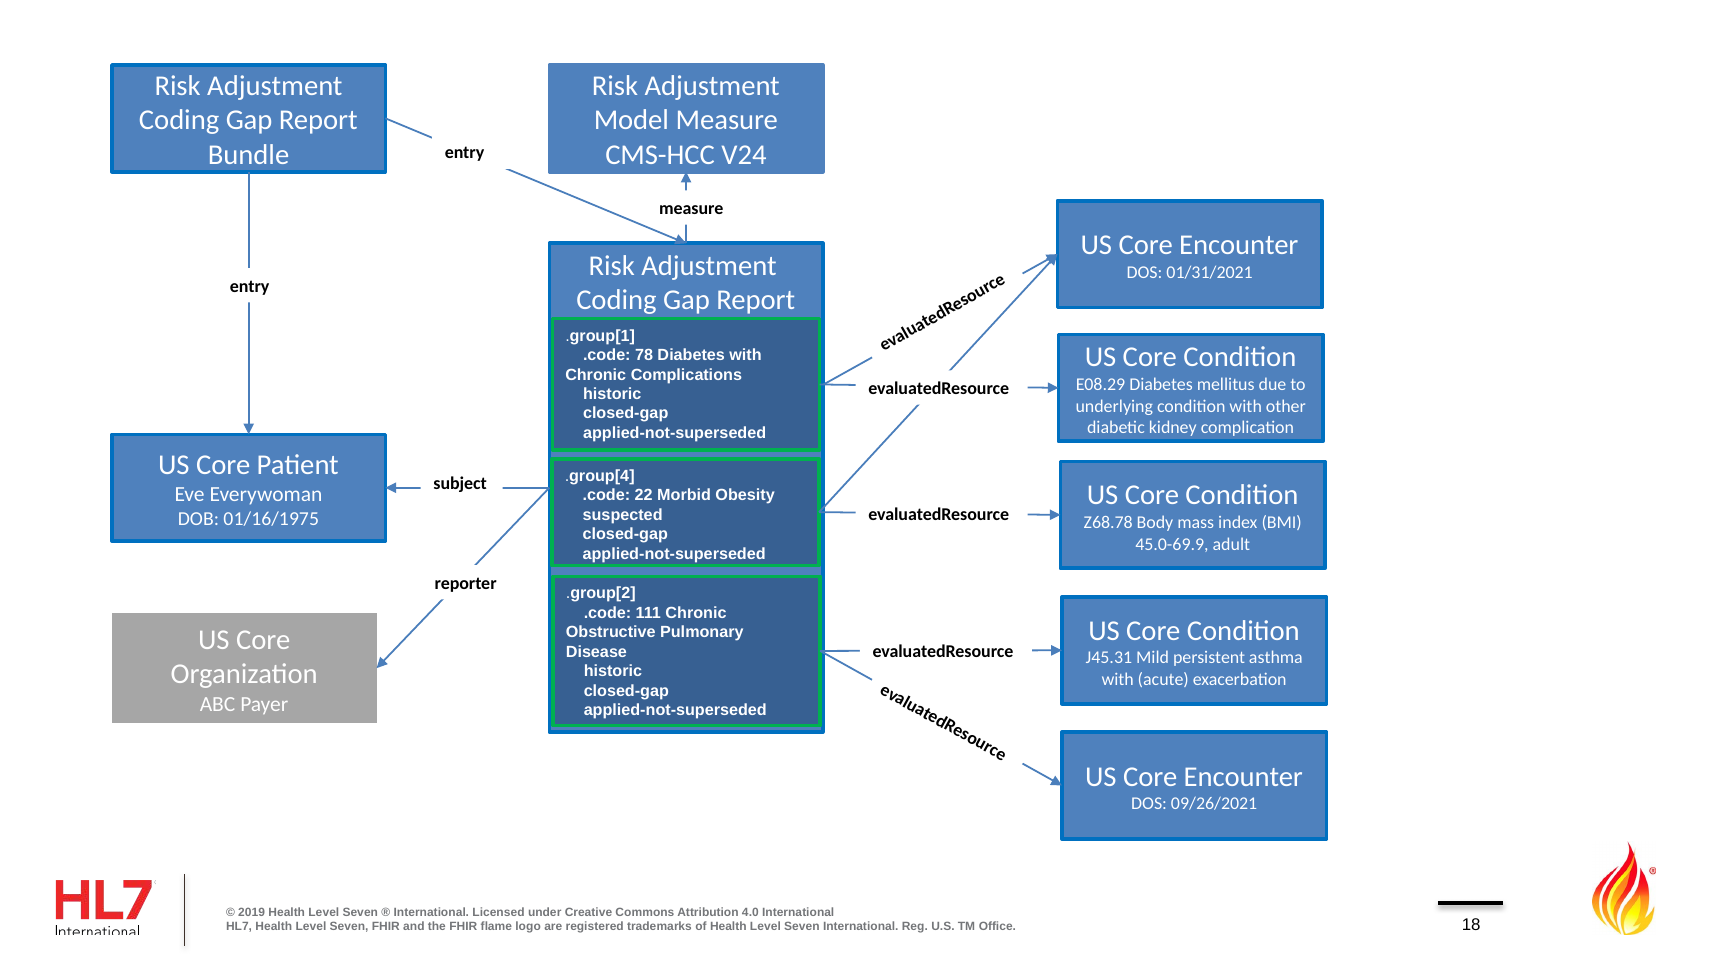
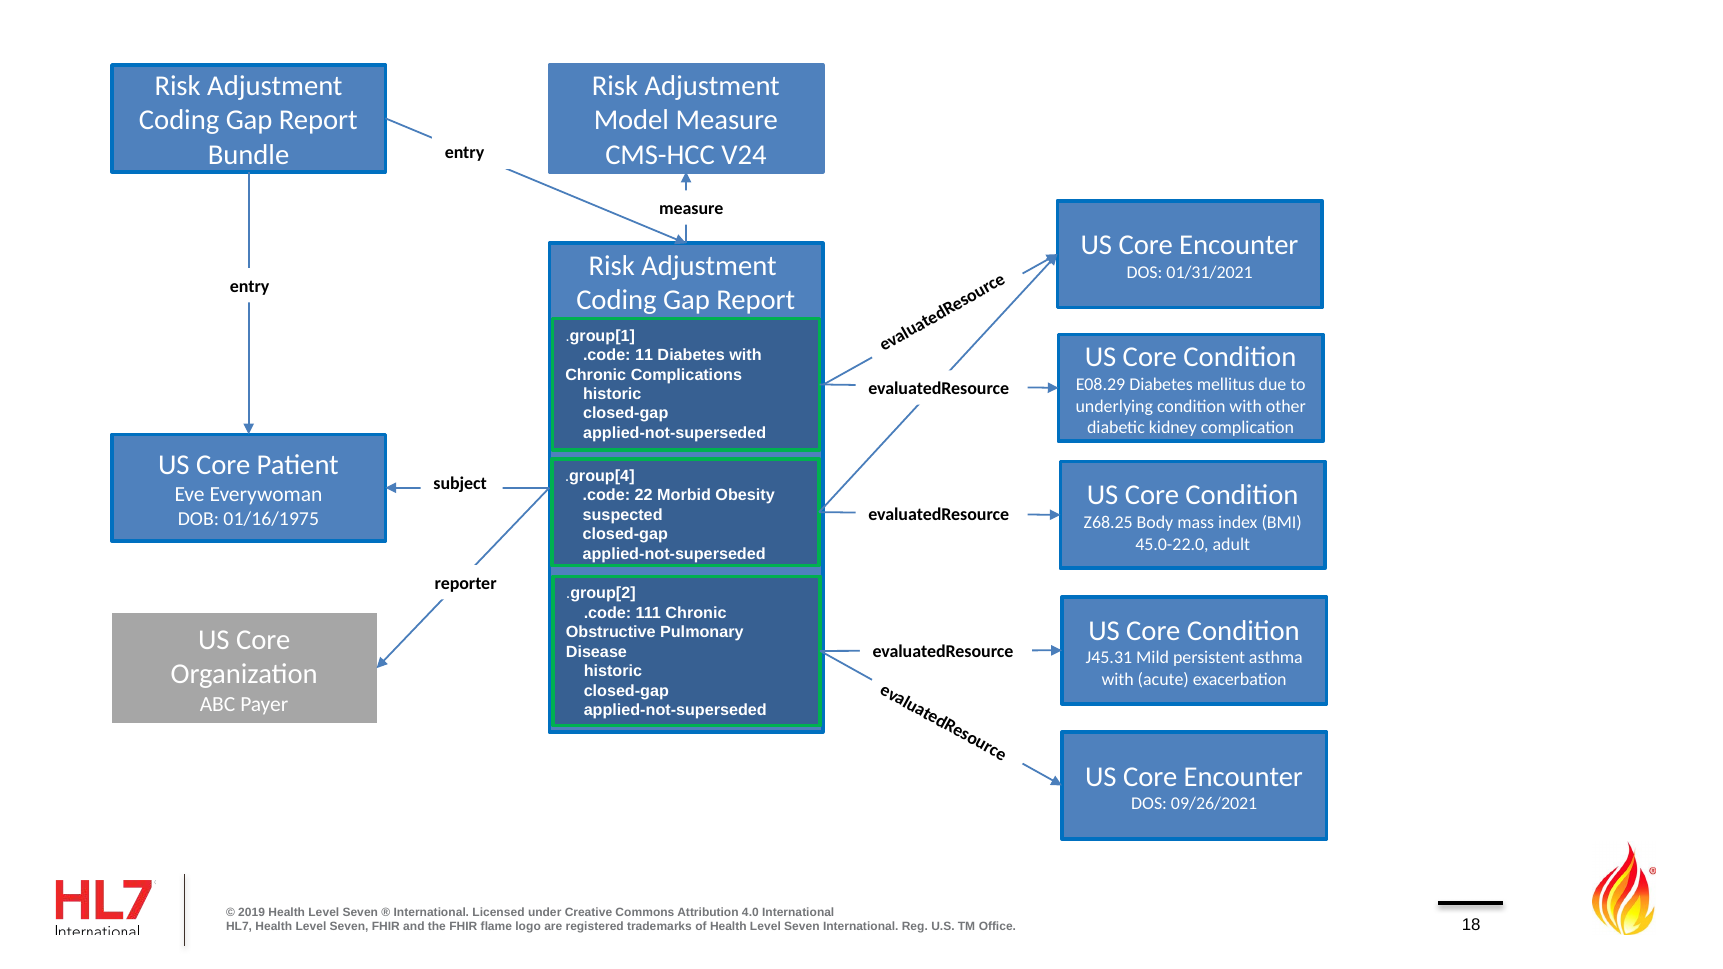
78: 78 -> 11
Z68.78: Z68.78 -> Z68.25
45.0-69.9: 45.0-69.9 -> 45.0-22.0
